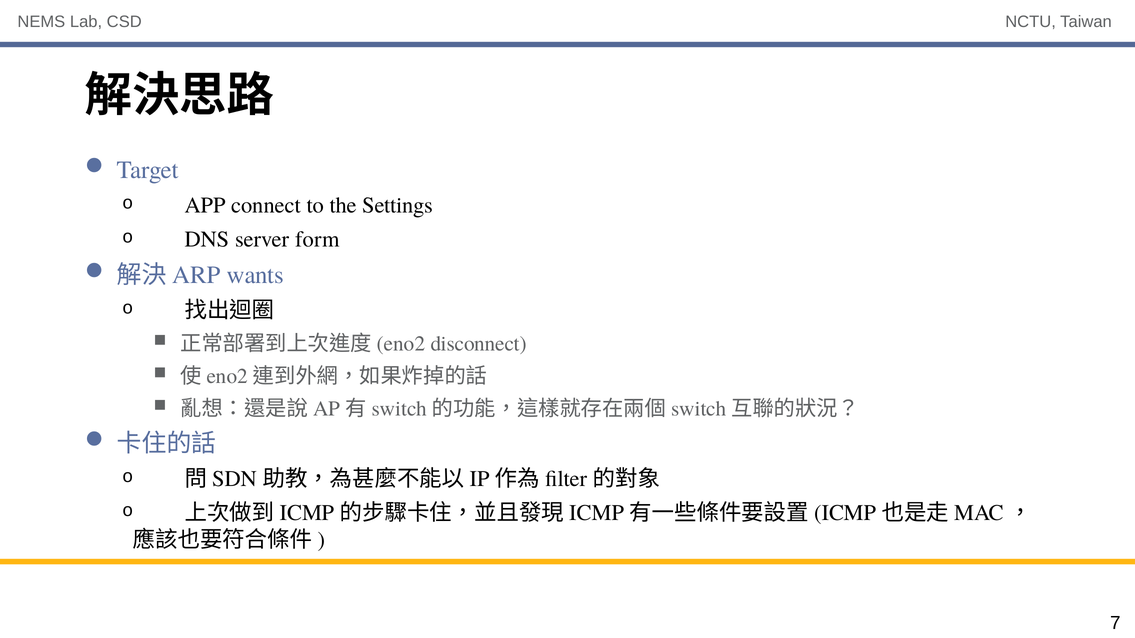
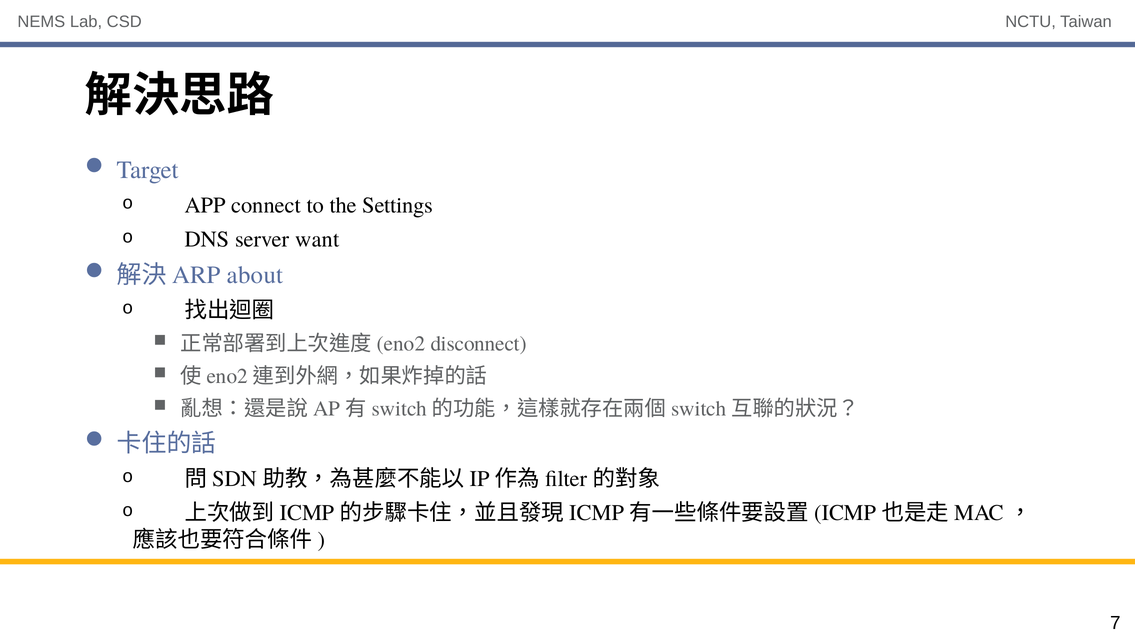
form: form -> want
wants: wants -> about
